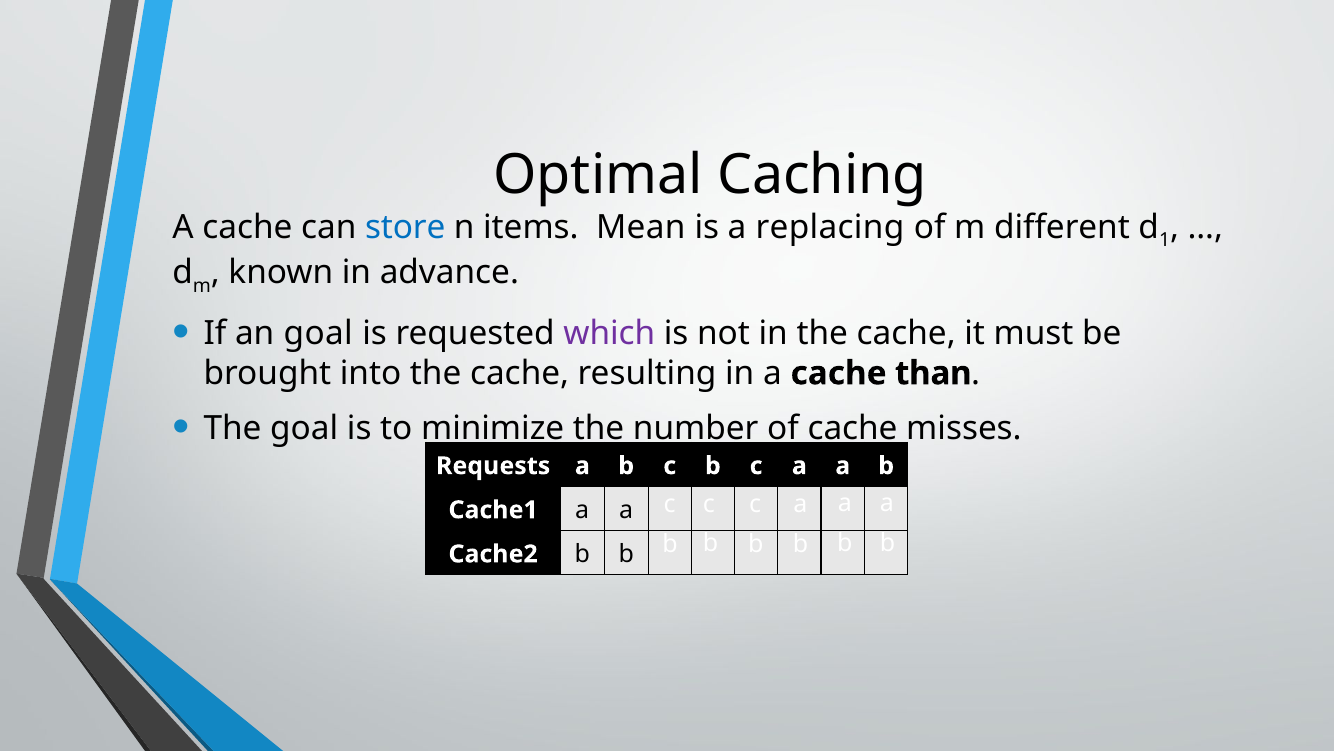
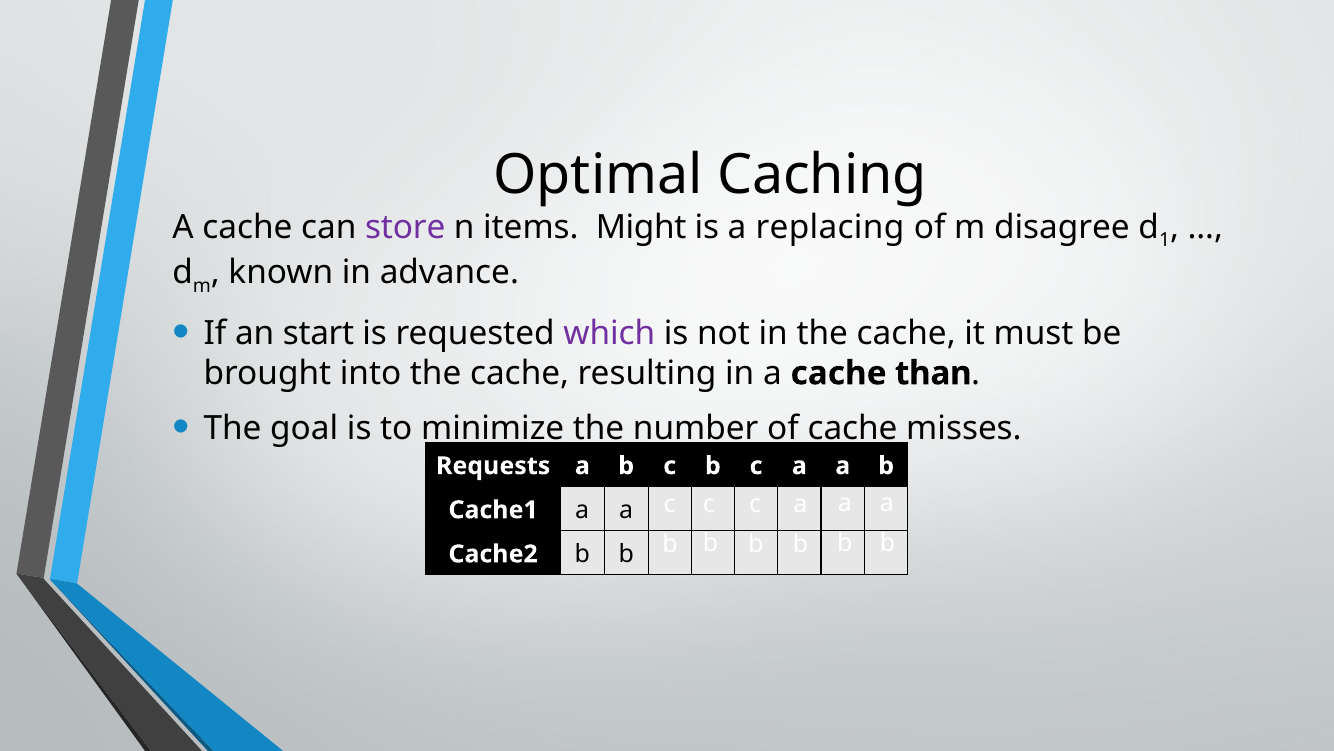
store colour: blue -> purple
Mean: Mean -> Might
different: different -> disagree
an goal: goal -> start
